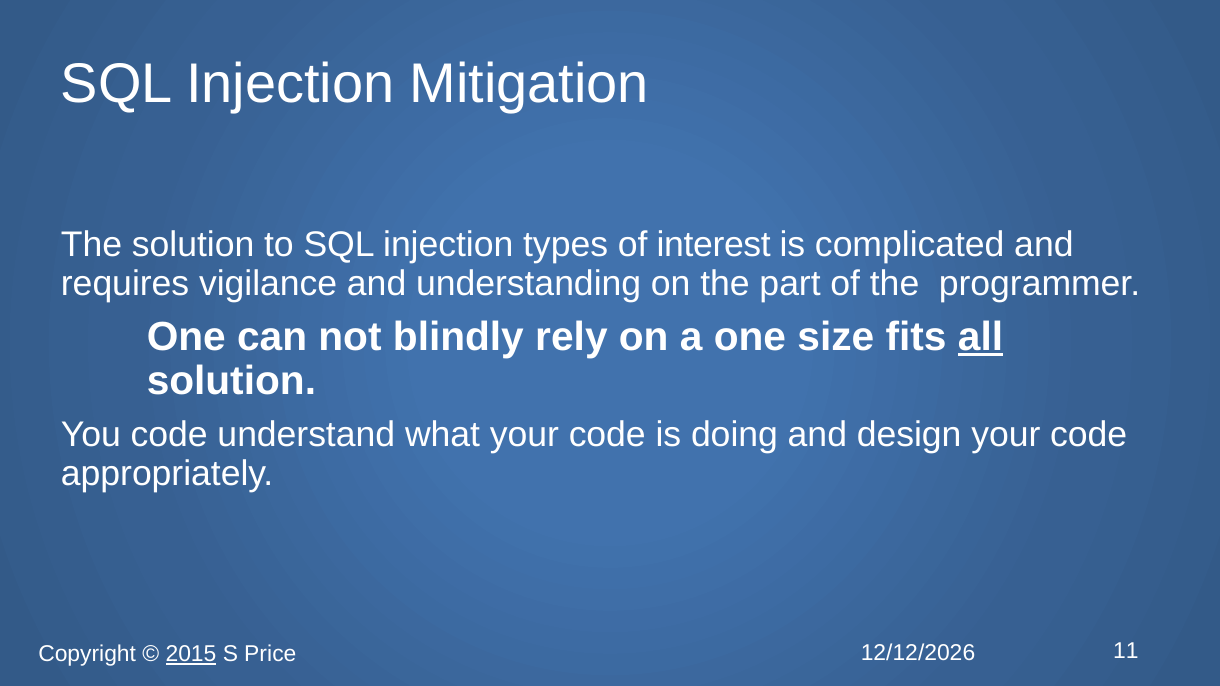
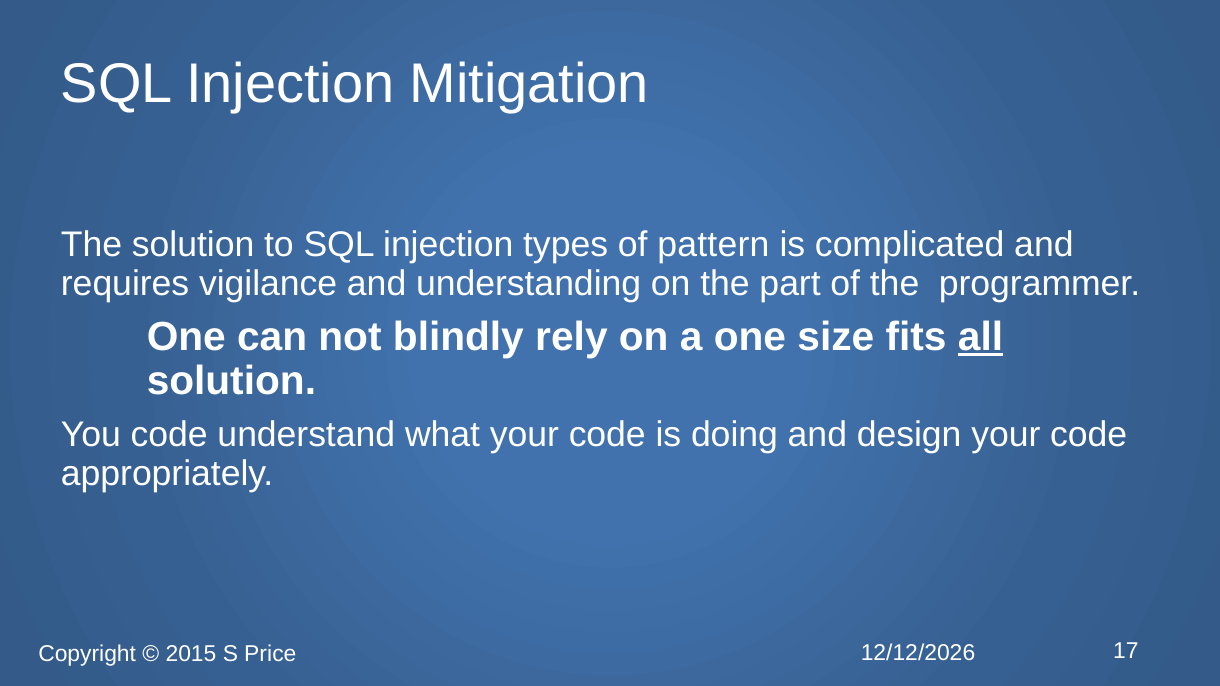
interest: interest -> pattern
2015 underline: present -> none
11: 11 -> 17
